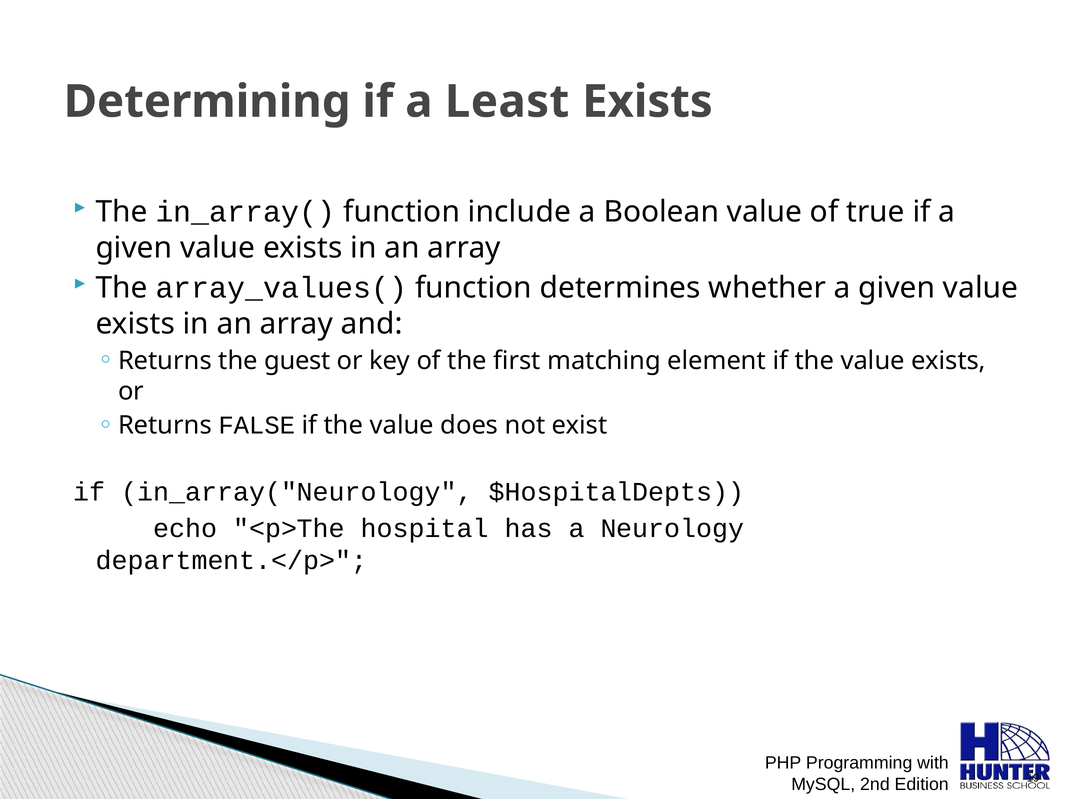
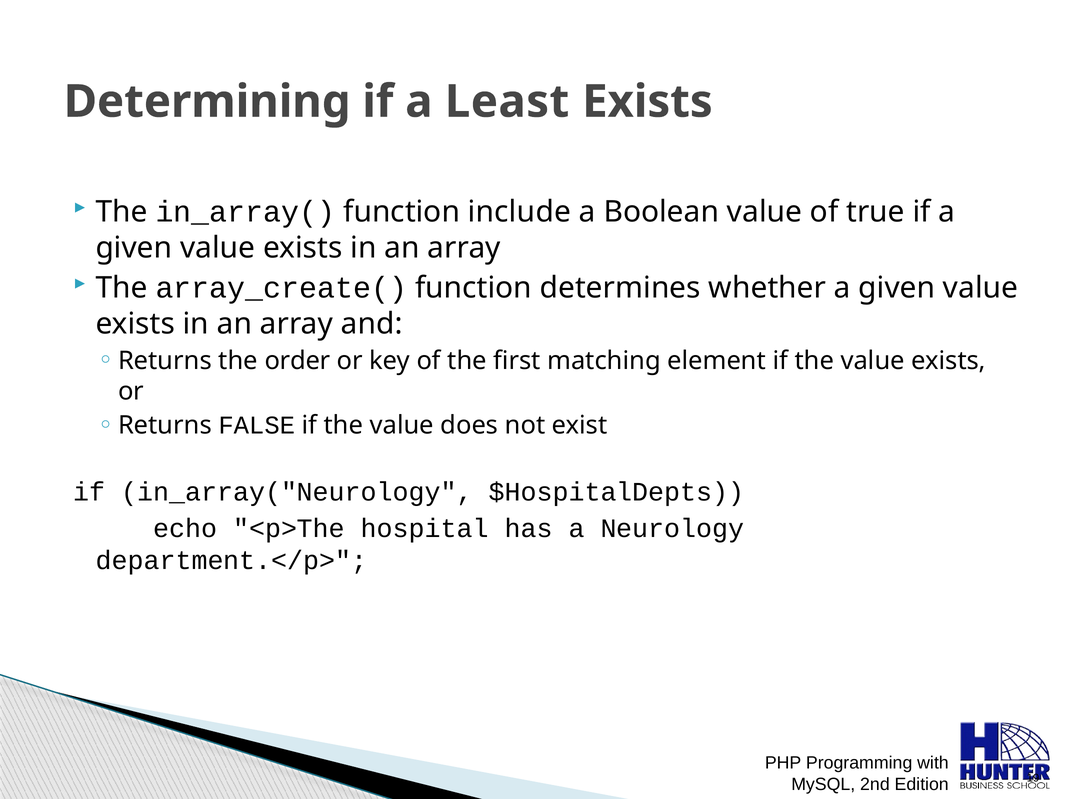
array_values(: array_values( -> array_create(
guest: guest -> order
